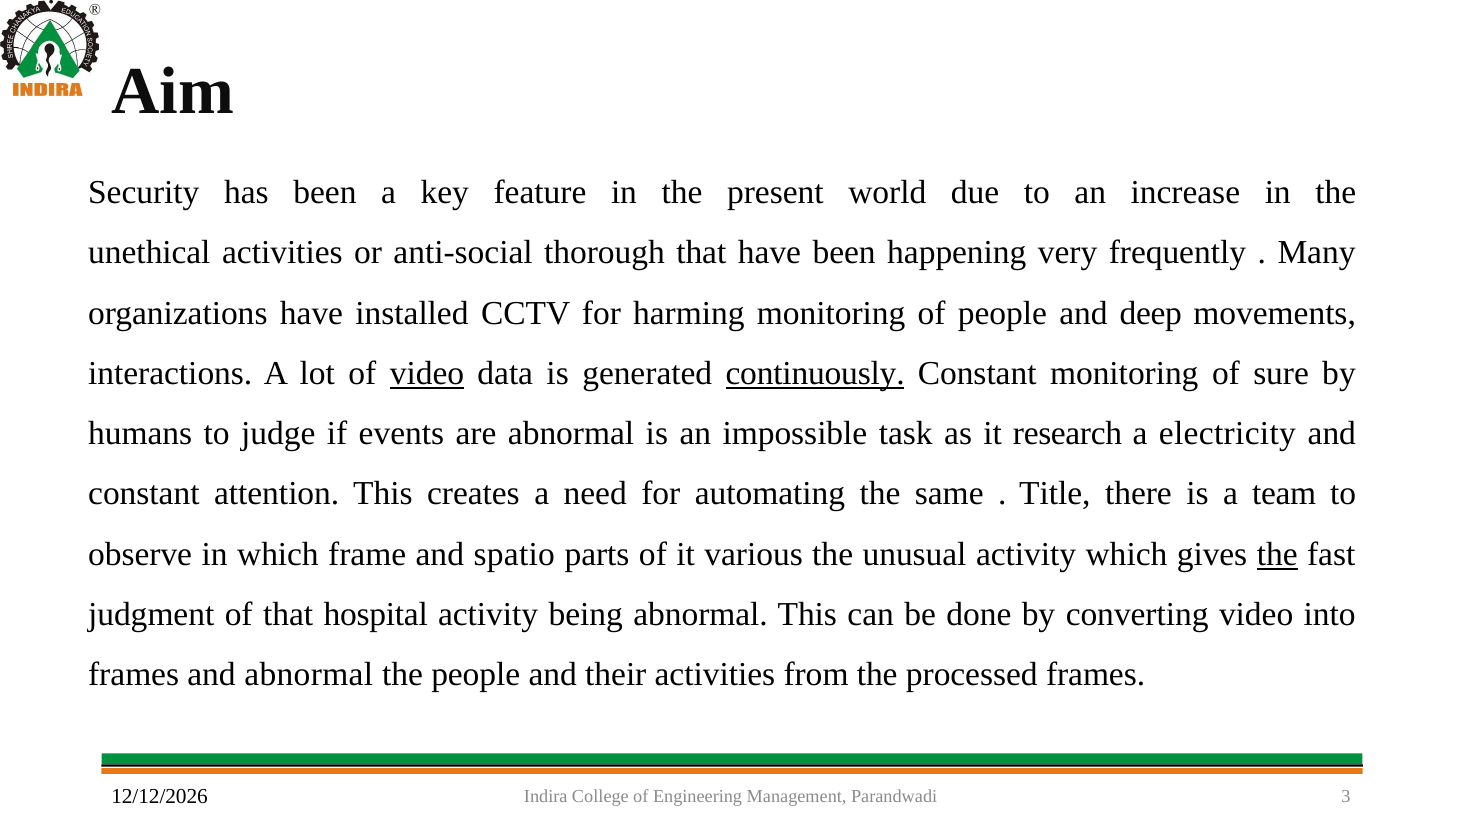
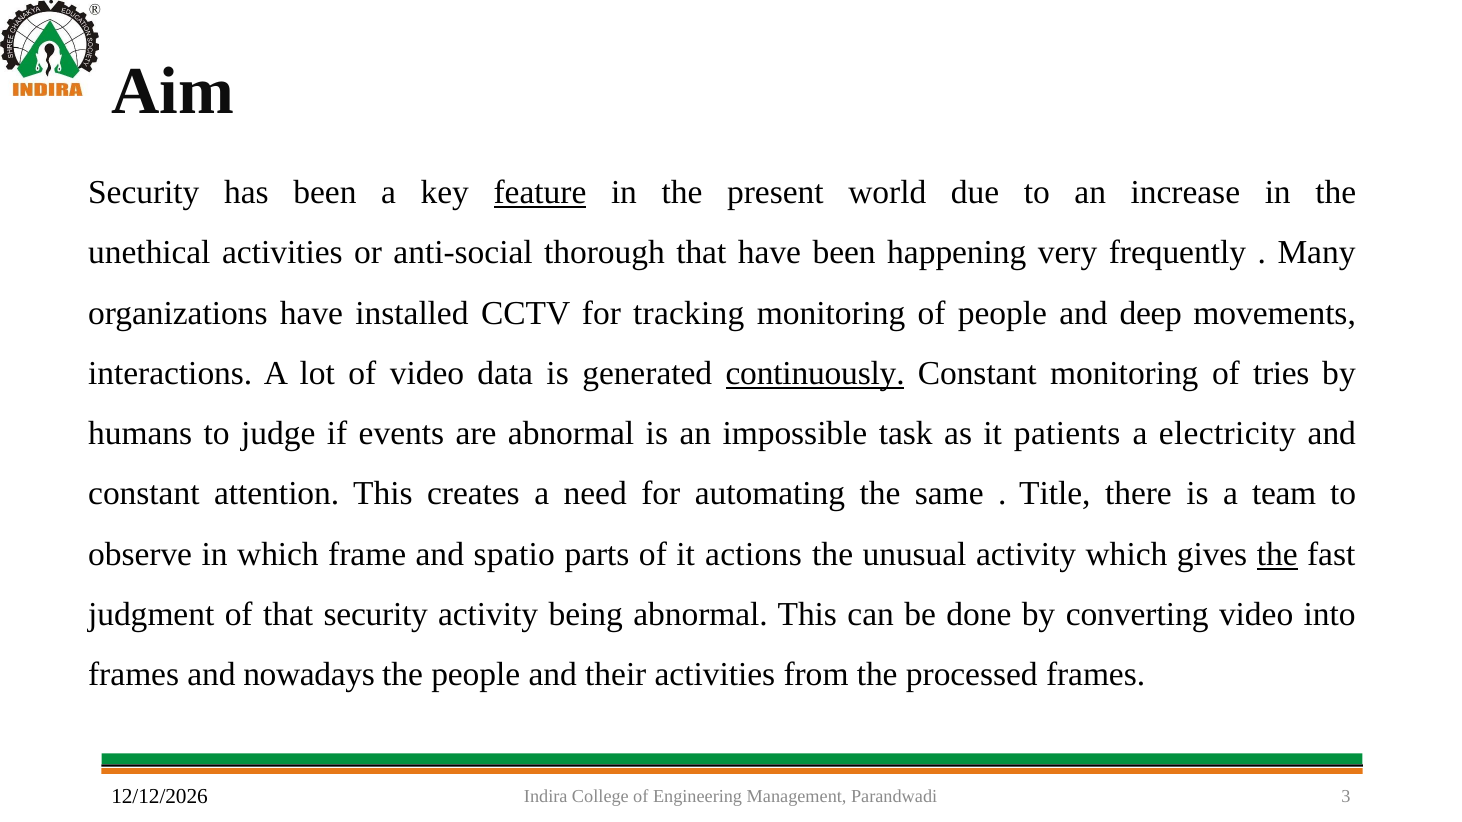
feature underline: none -> present
harming: harming -> tracking
video at (427, 374) underline: present -> none
sure: sure -> tries
research: research -> patients
various: various -> actions
that hospital: hospital -> security
and abnormal: abnormal -> nowadays
